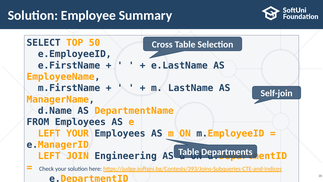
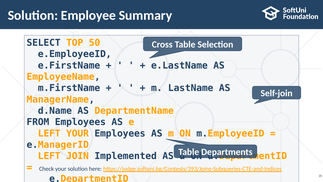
Engineering: Engineering -> Implemented
